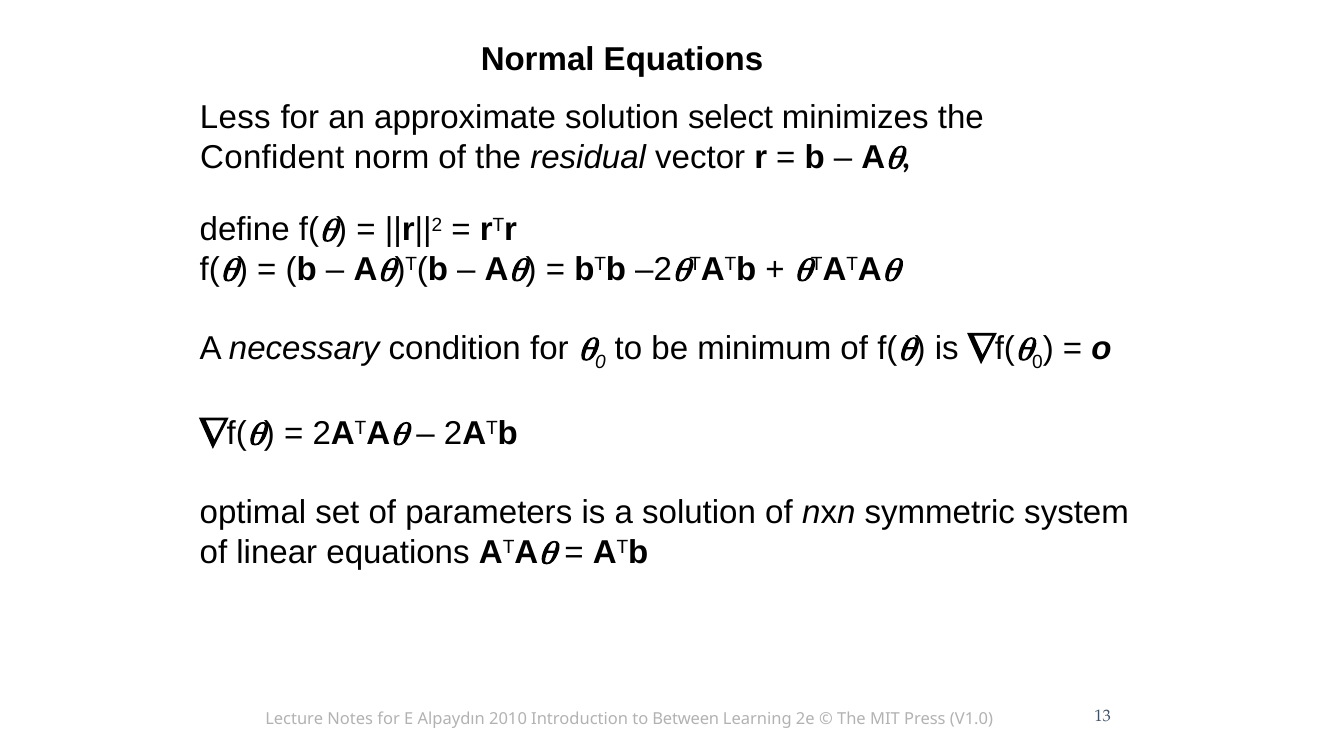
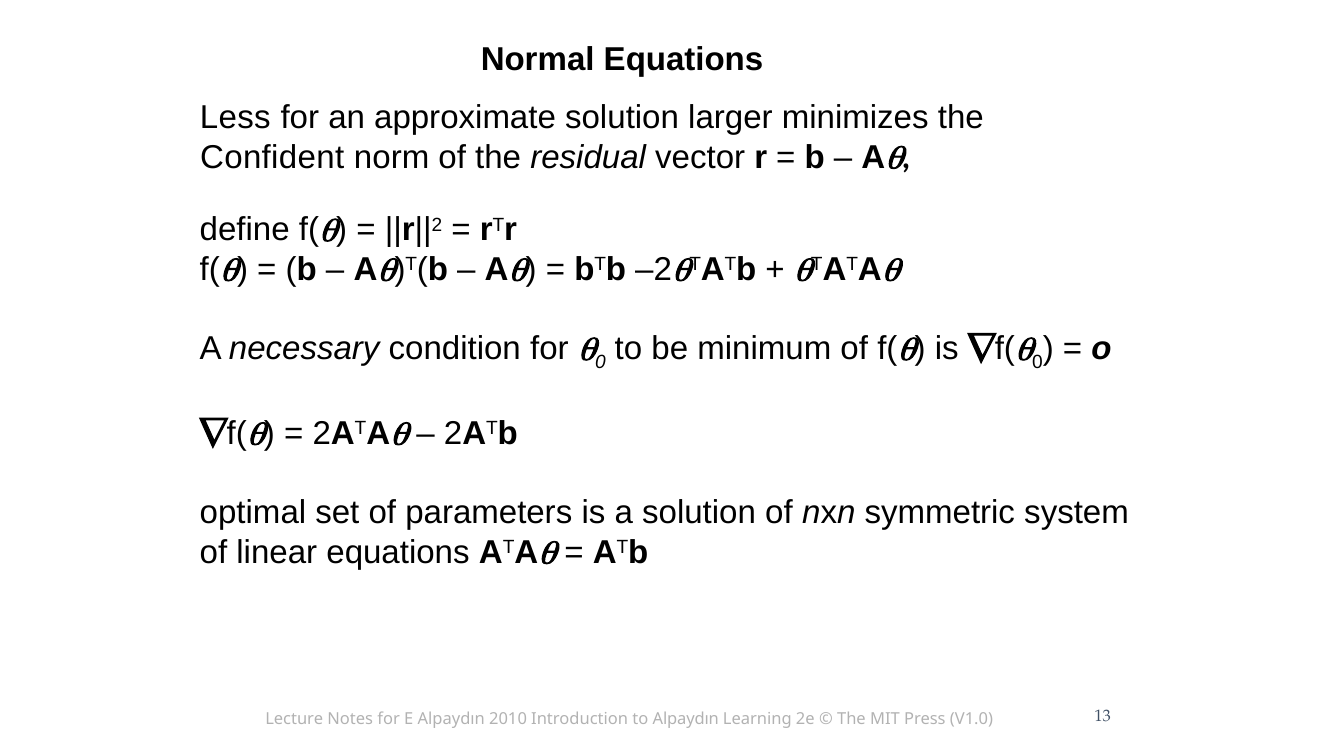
select: select -> larger
to Between: Between -> Alpaydın
